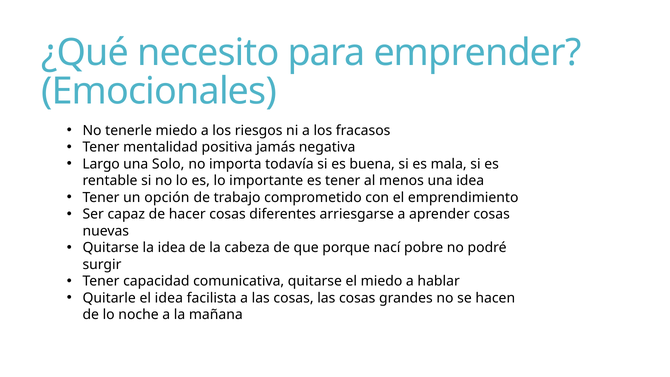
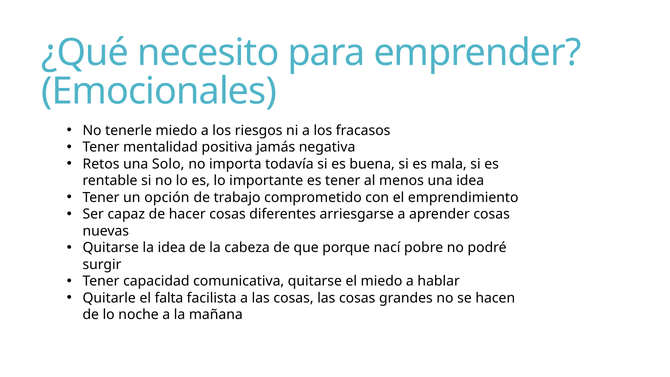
Largo: Largo -> Retos
el idea: idea -> falta
